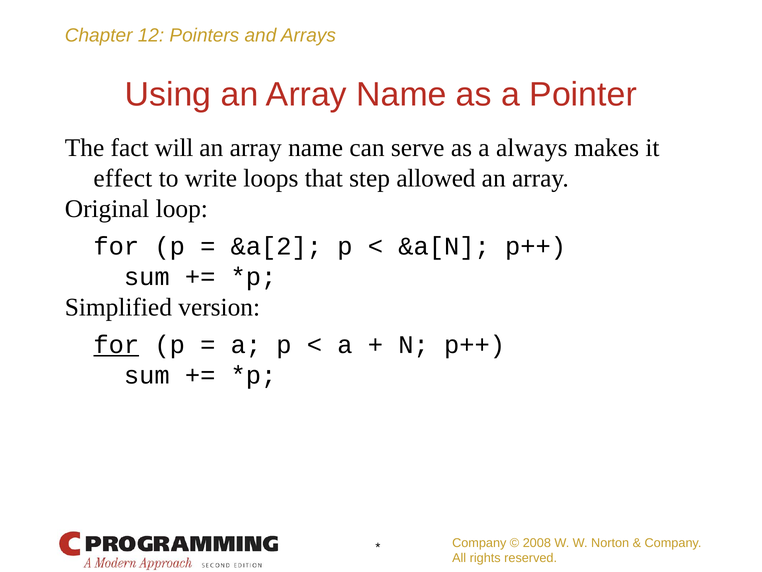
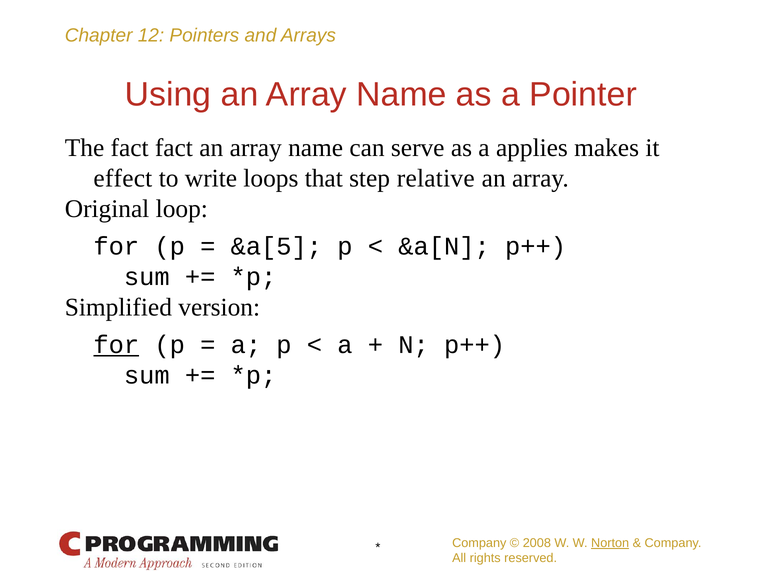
fact will: will -> fact
always: always -> applies
allowed: allowed -> relative
&a[2: &a[2 -> &a[5
Norton underline: none -> present
